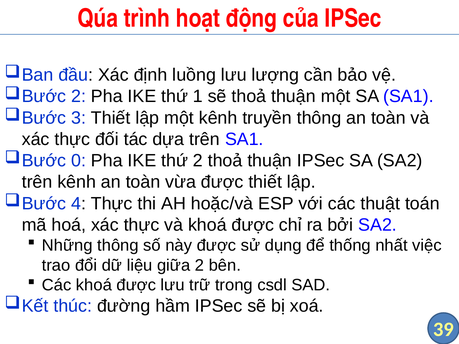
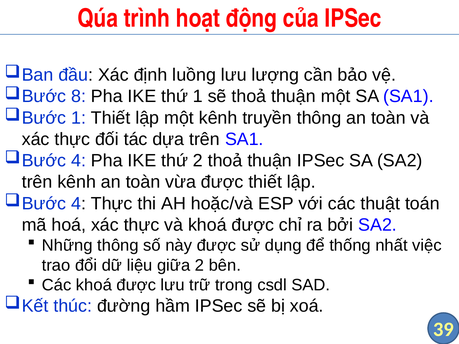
2 at (79, 96): 2 -> 8
3 at (79, 118): 3 -> 1
0 at (79, 161): 0 -> 4
